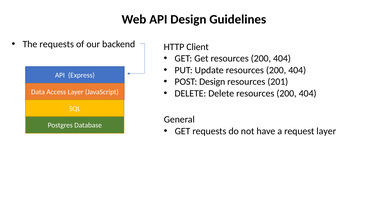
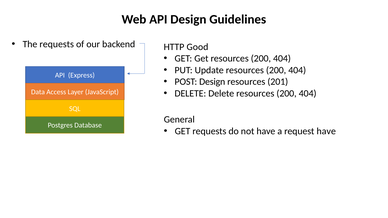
Client: Client -> Good
request layer: layer -> have
